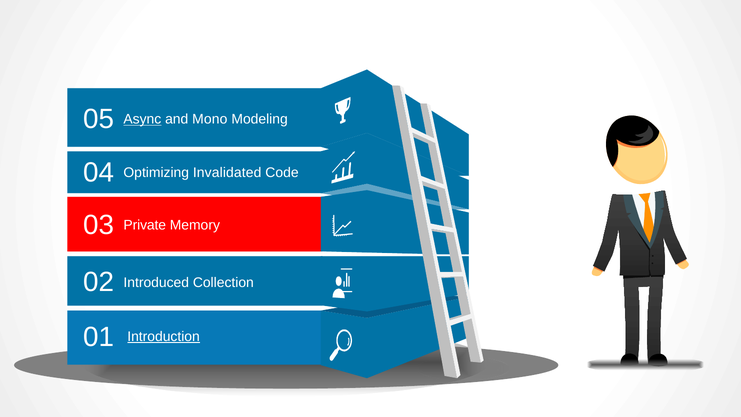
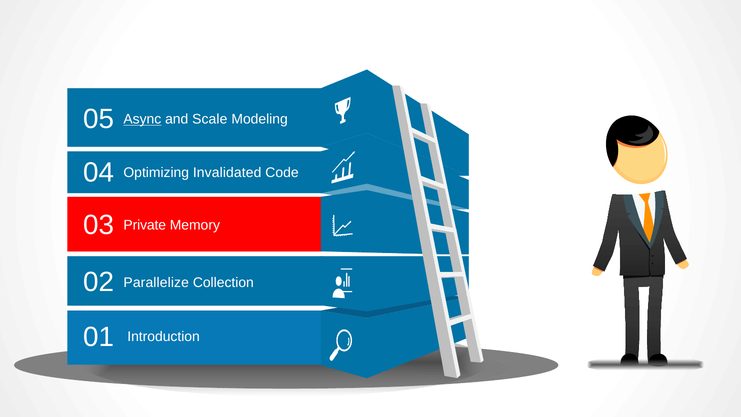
Mono: Mono -> Scale
Introduced: Introduced -> Parallelize
Introduction underline: present -> none
